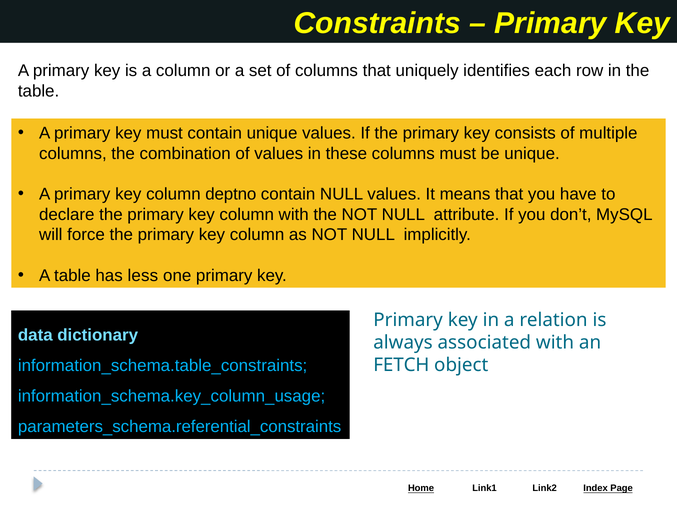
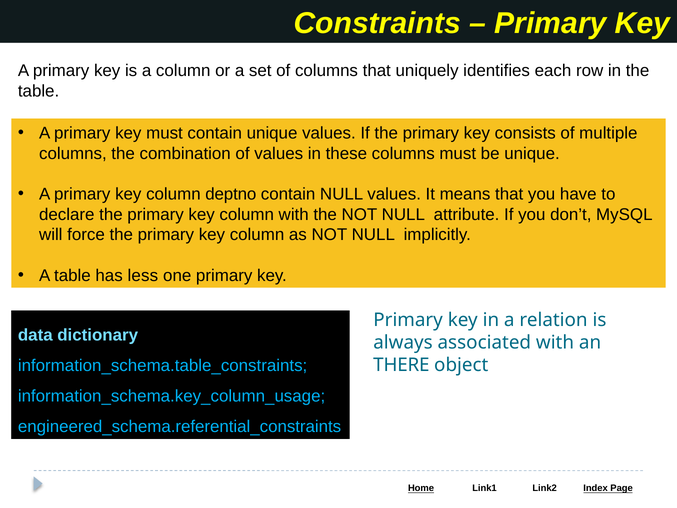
FETCH: FETCH -> THERE
parameters_schema.referential_constraints: parameters_schema.referential_constraints -> engineered_schema.referential_constraints
